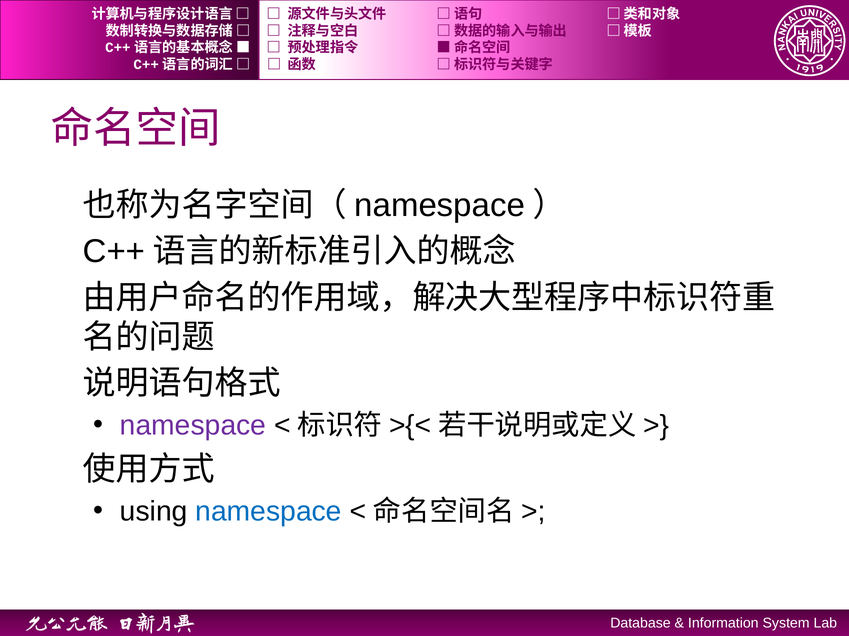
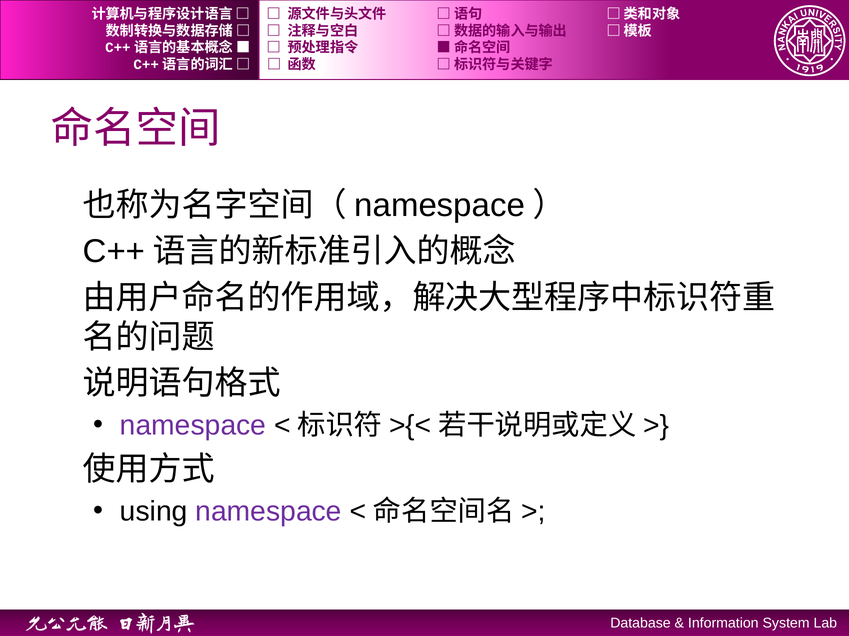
namespace at (269, 512) colour: blue -> purple
